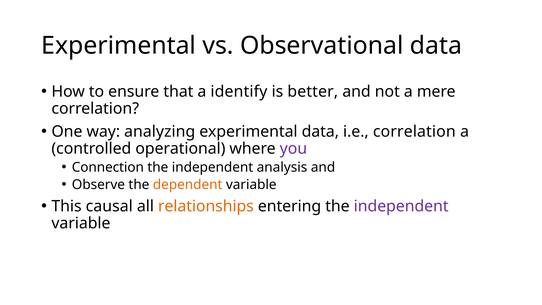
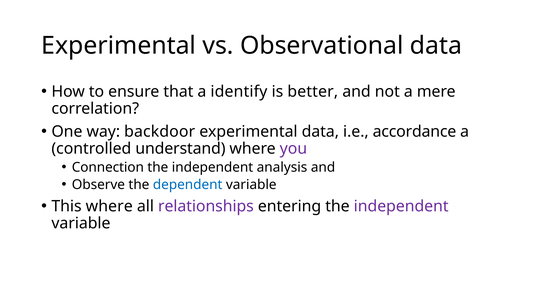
analyzing: analyzing -> backdoor
i.e correlation: correlation -> accordance
operational: operational -> understand
dependent colour: orange -> blue
This causal: causal -> where
relationships colour: orange -> purple
